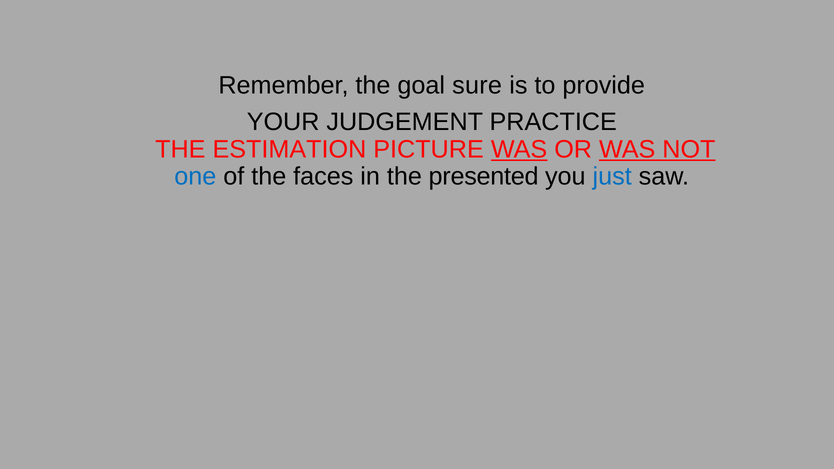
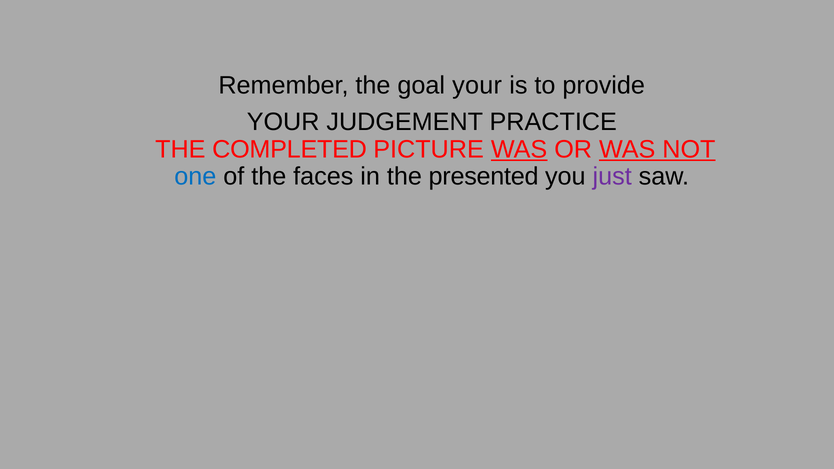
goal sure: sure -> your
ESTIMATION: ESTIMATION -> COMPLETED
just colour: blue -> purple
